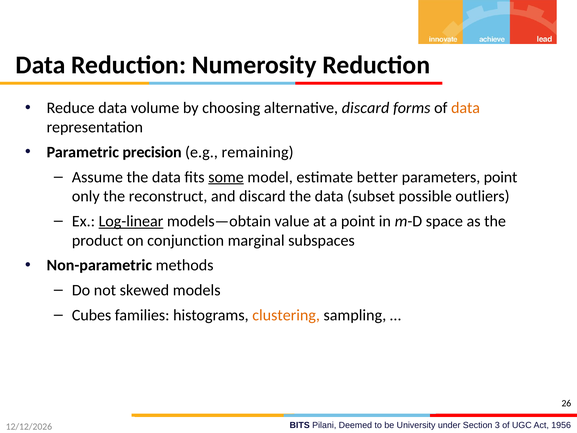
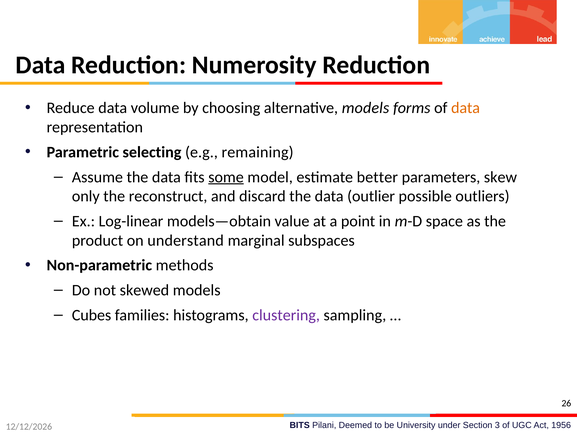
alternative discard: discard -> models
precision: precision -> selecting
parameters point: point -> skew
subset: subset -> outlier
Log-linear underline: present -> none
conjunction: conjunction -> understand
clustering colour: orange -> purple
